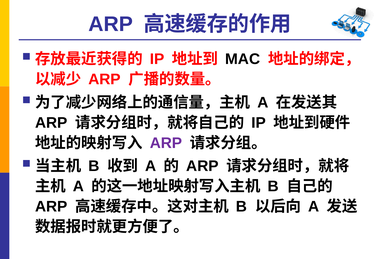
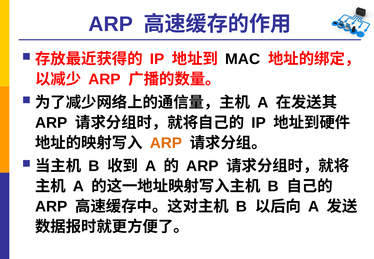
ARP at (166, 143) colour: purple -> orange
